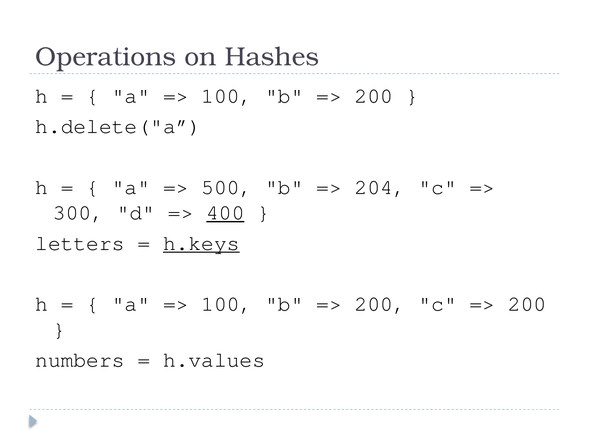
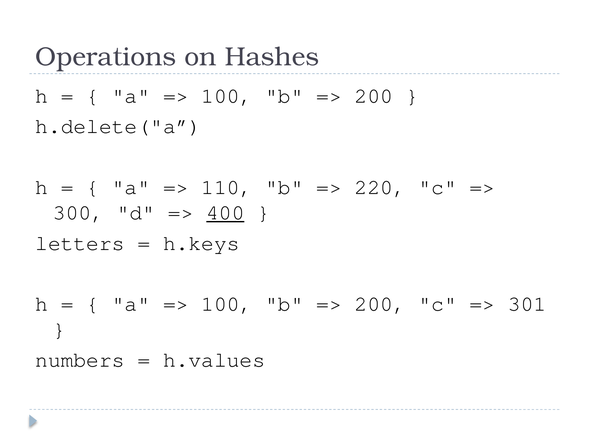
500: 500 -> 110
204: 204 -> 220
h.keys underline: present -> none
200 at (527, 304): 200 -> 301
